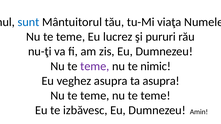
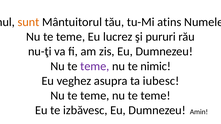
sunt at (28, 22) colour: blue -> orange
viaţa: viaţa -> atins
ta asupra: asupra -> iubesc
